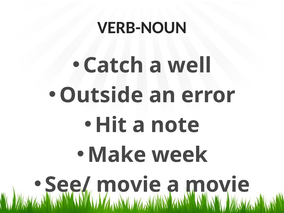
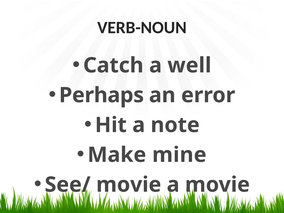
Outside: Outside -> Perhaps
week: week -> mine
